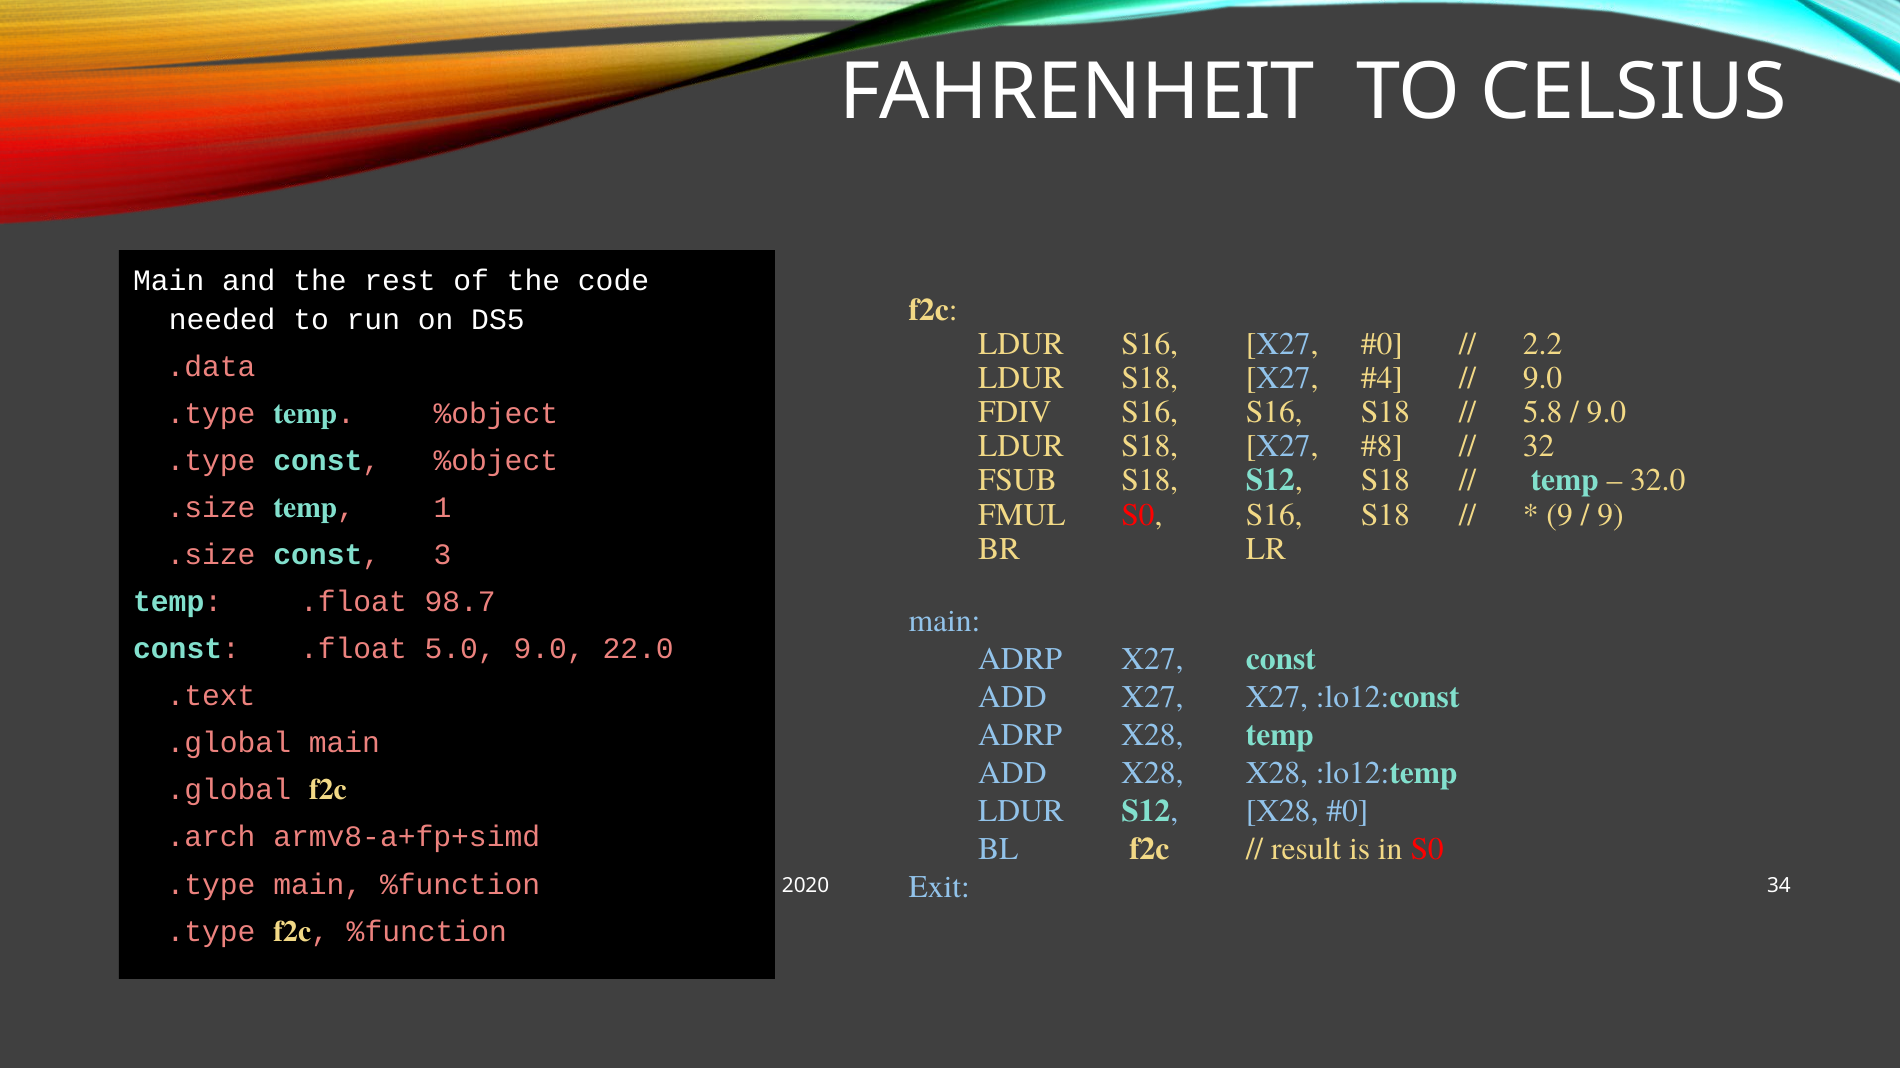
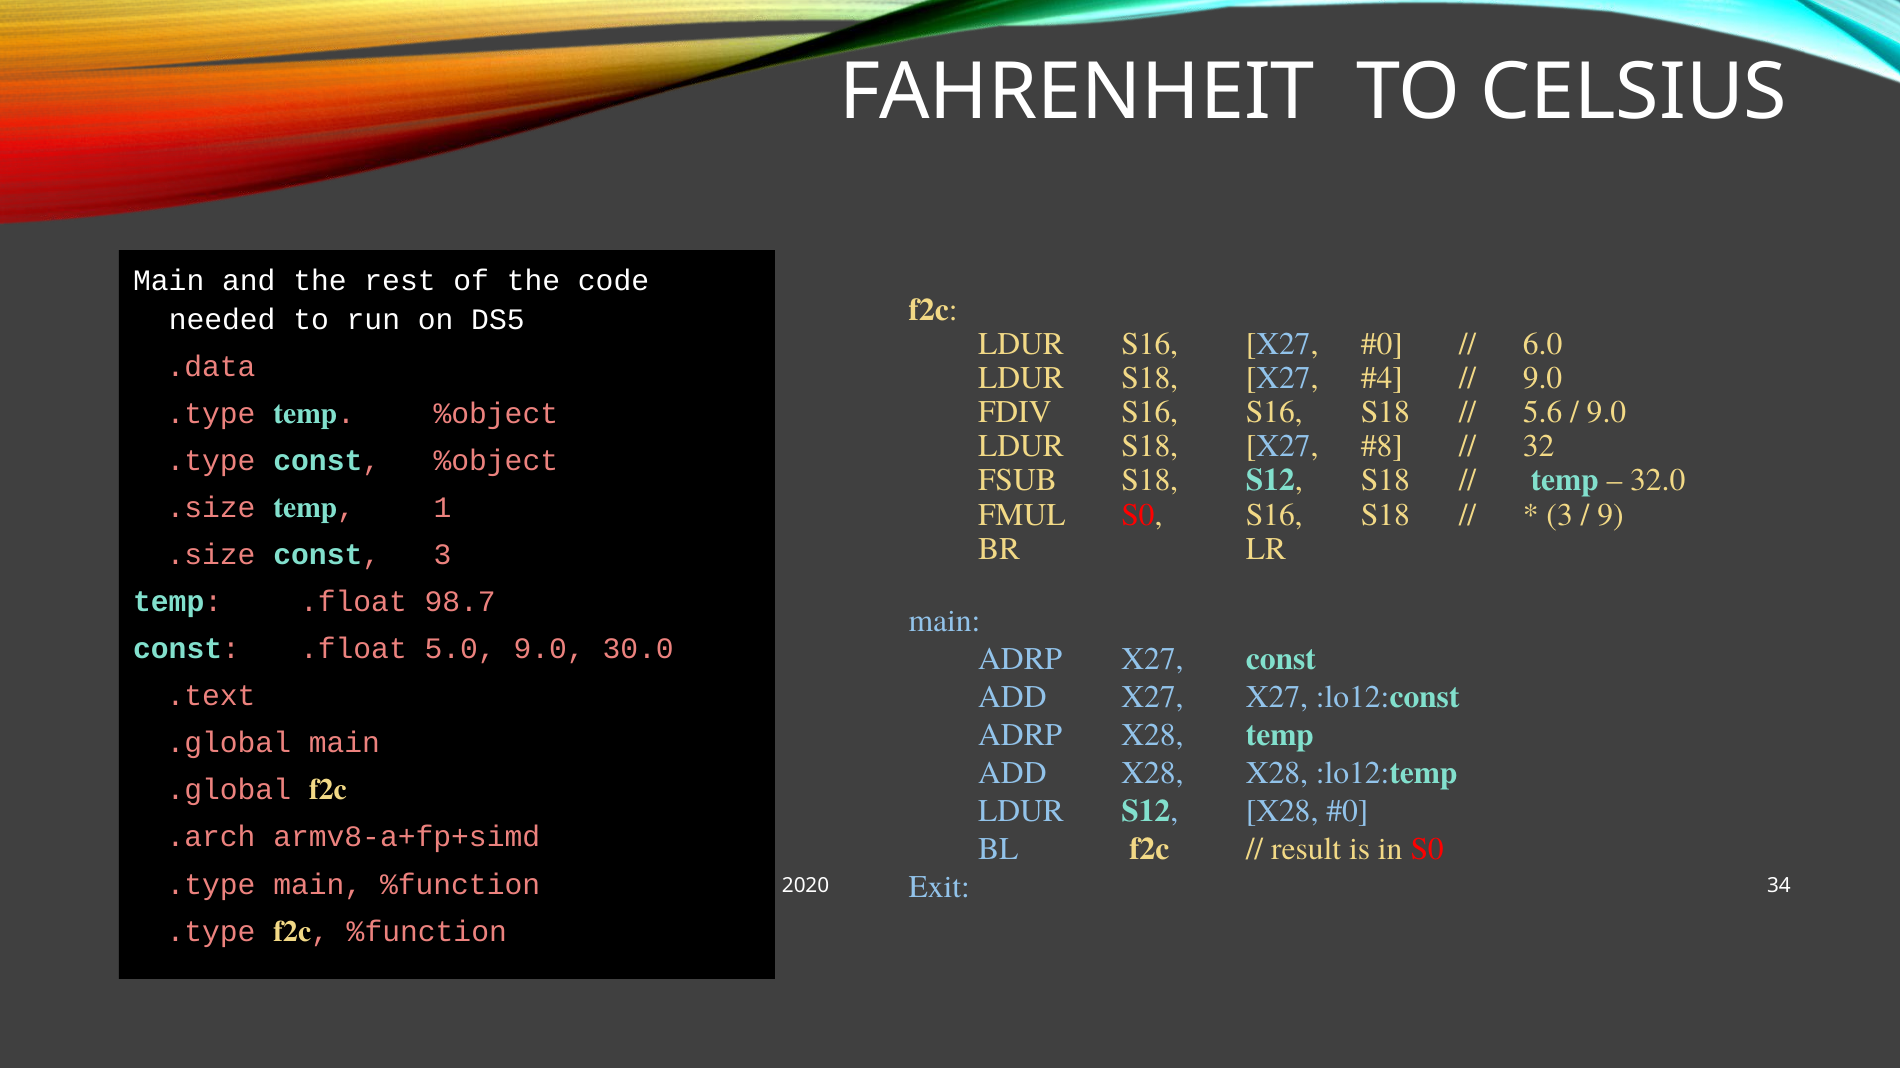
2.2: 2.2 -> 6.0
5.8: 5.8 -> 5.6
9 at (1560, 515): 9 -> 3
22.0: 22.0 -> 30.0
